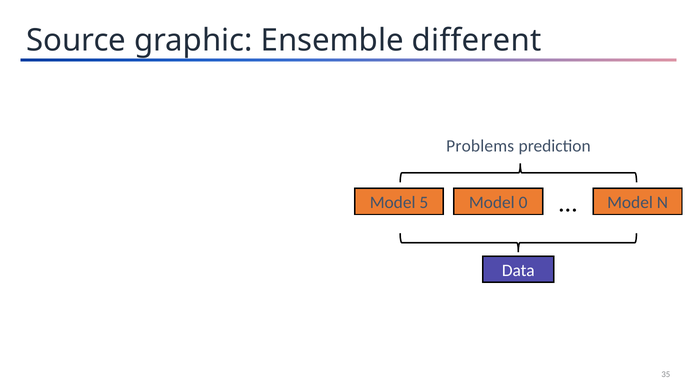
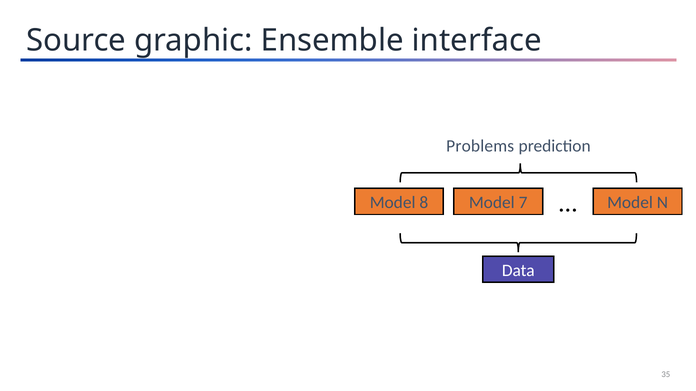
different: different -> interface
5: 5 -> 8
0: 0 -> 7
